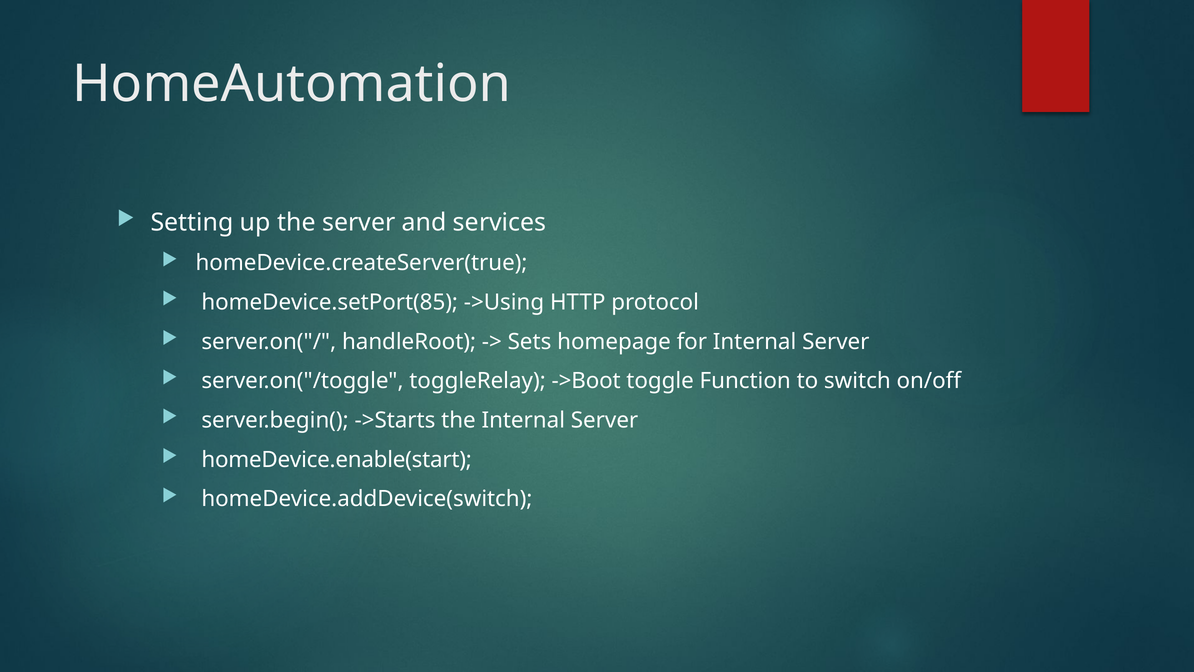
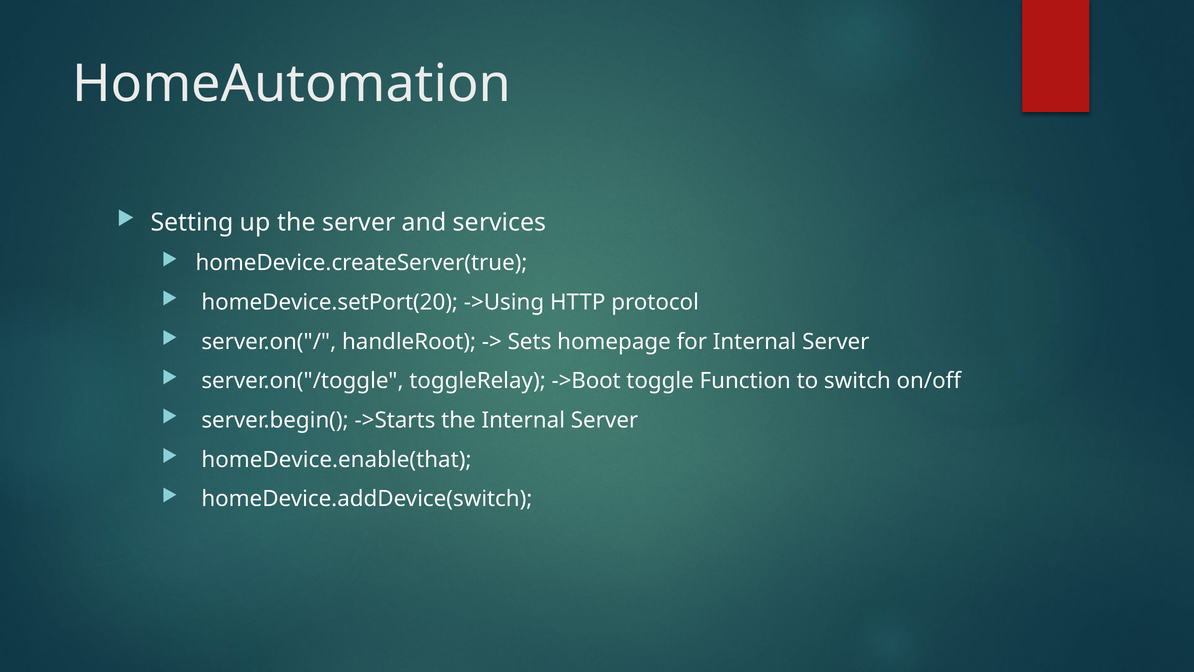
homeDevice.setPort(85: homeDevice.setPort(85 -> homeDevice.setPort(20
homeDevice.enable(start: homeDevice.enable(start -> homeDevice.enable(that
